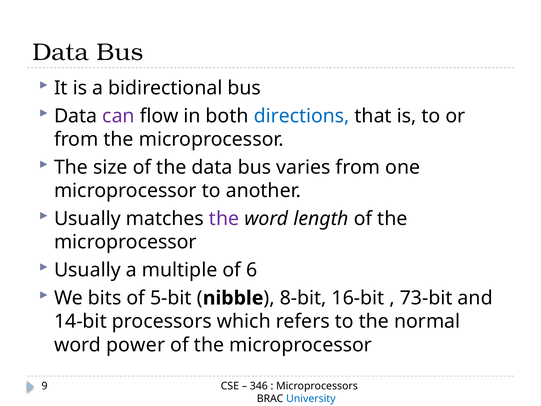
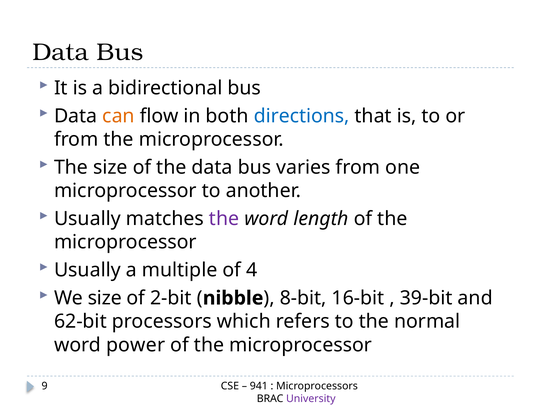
can colour: purple -> orange
6: 6 -> 4
We bits: bits -> size
5-bit: 5-bit -> 2-bit
73-bit: 73-bit -> 39-bit
14-bit: 14-bit -> 62-bit
346: 346 -> 941
University colour: blue -> purple
